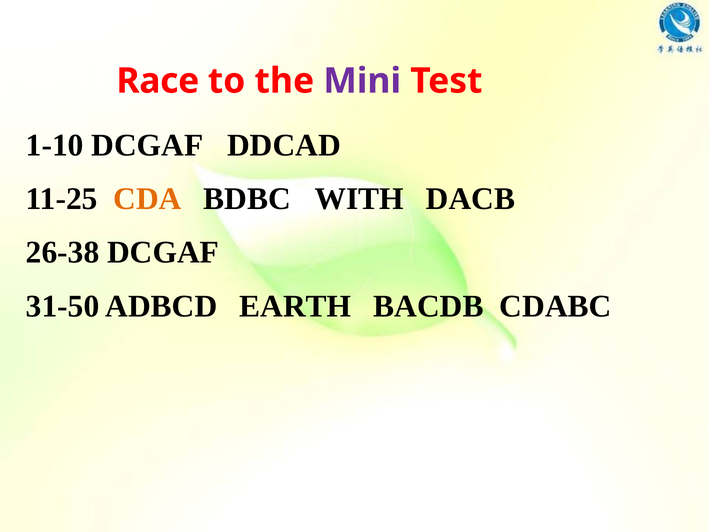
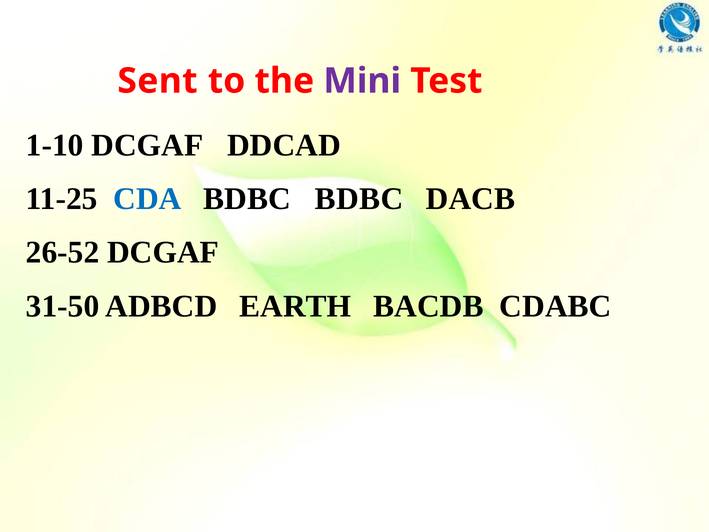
Race: Race -> Sent
CDA colour: orange -> blue
BDBC WITH: WITH -> BDBC
26-38: 26-38 -> 26-52
